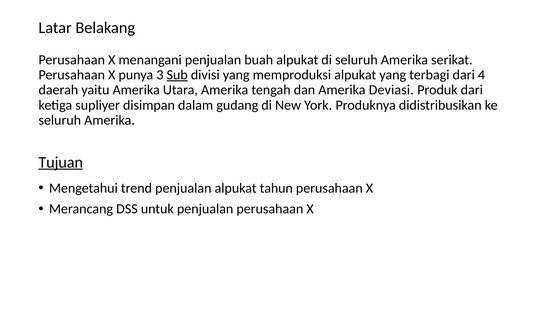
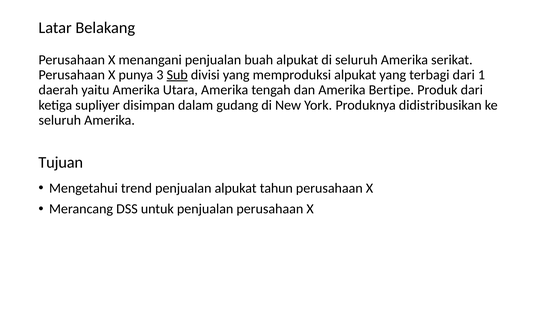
4: 4 -> 1
Deviasi: Deviasi -> Bertipe
Tujuan underline: present -> none
